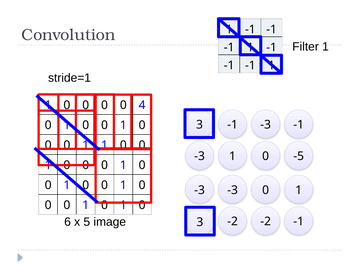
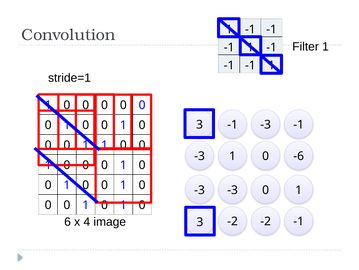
4 at (142, 105): 4 -> 0
-5: -5 -> -6
5: 5 -> 4
